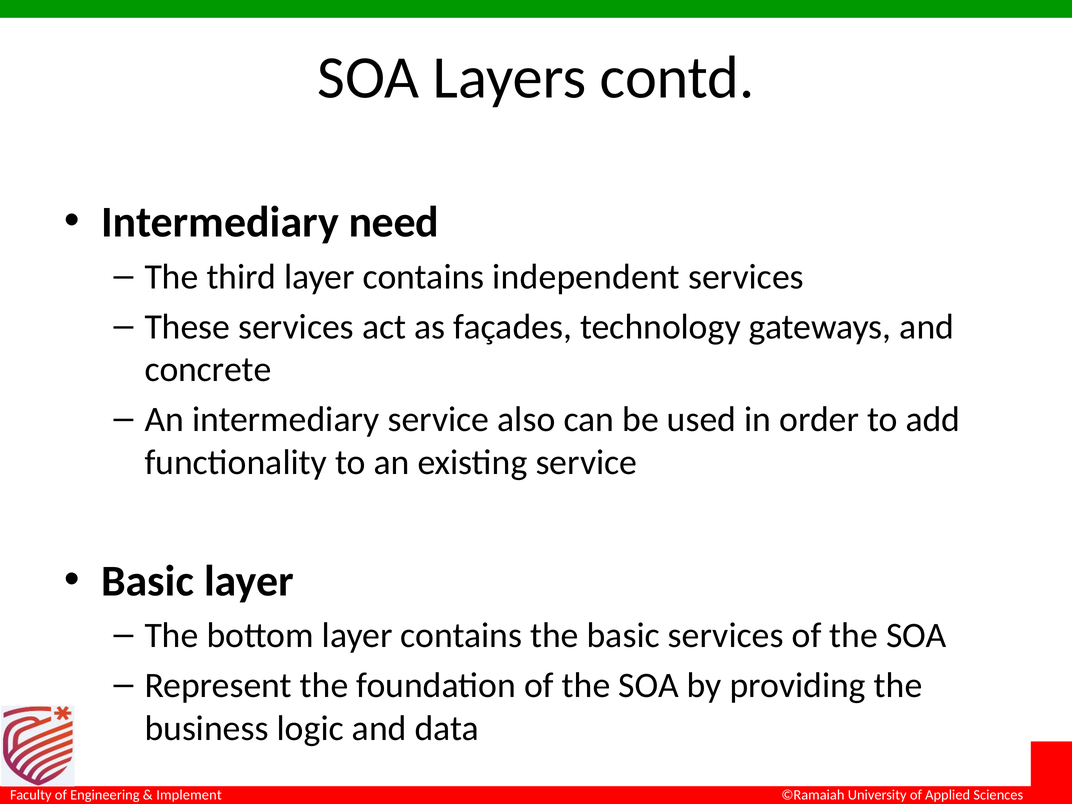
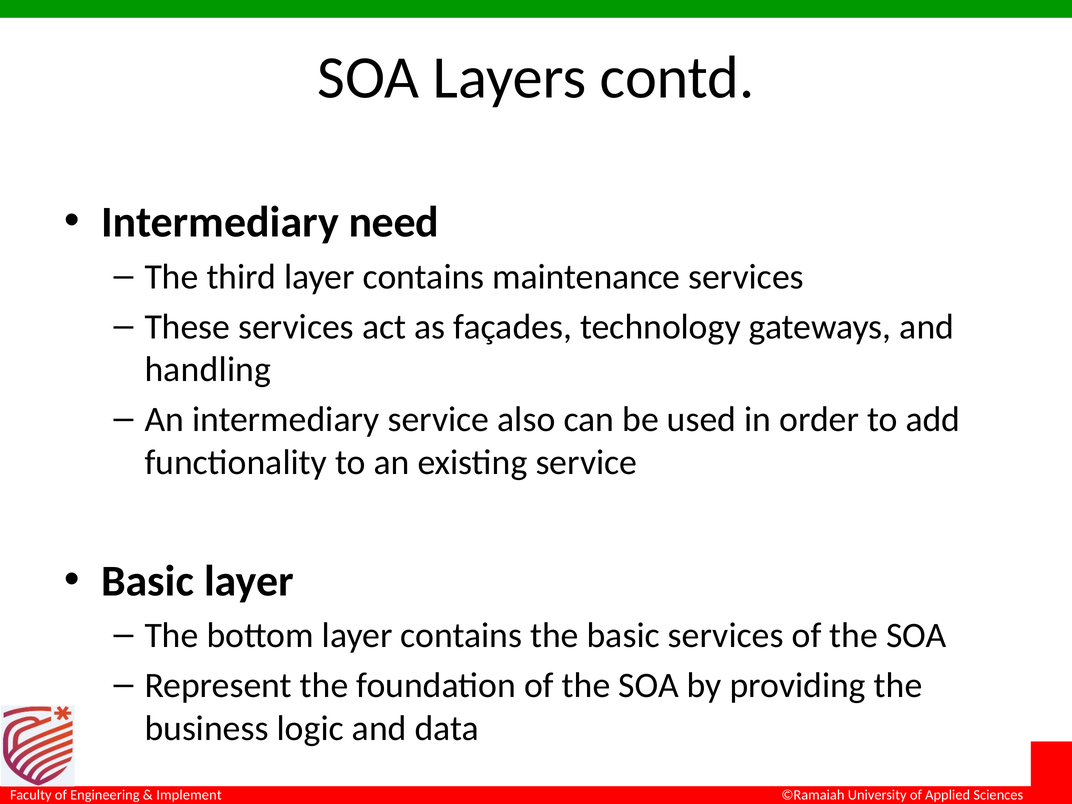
independent: independent -> maintenance
concrete: concrete -> handling
